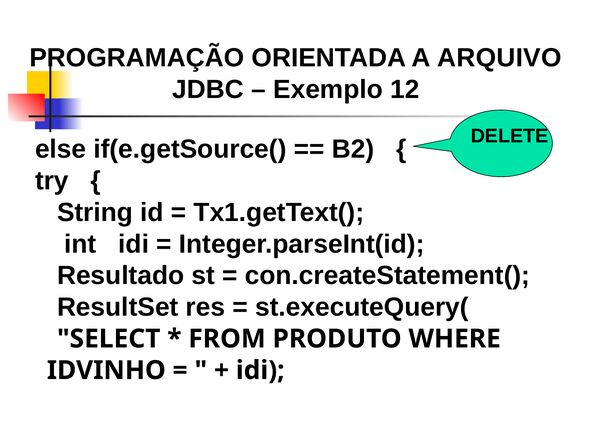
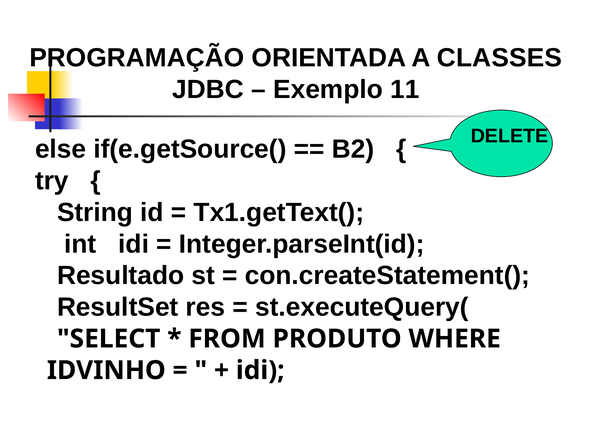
ARQUIVO: ARQUIVO -> CLASSES
12: 12 -> 11
